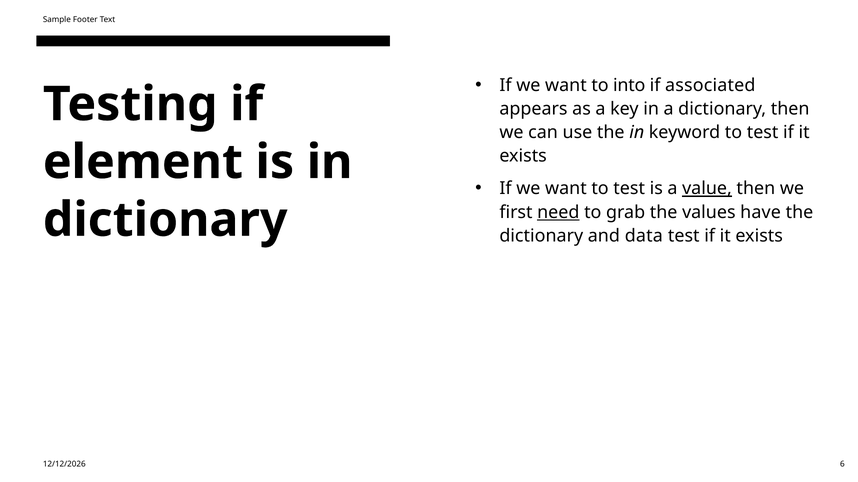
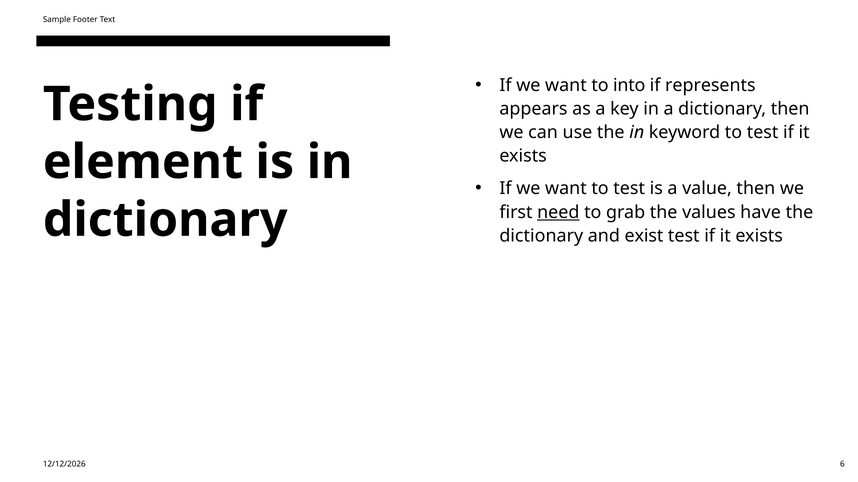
associated: associated -> represents
value underline: present -> none
data: data -> exist
